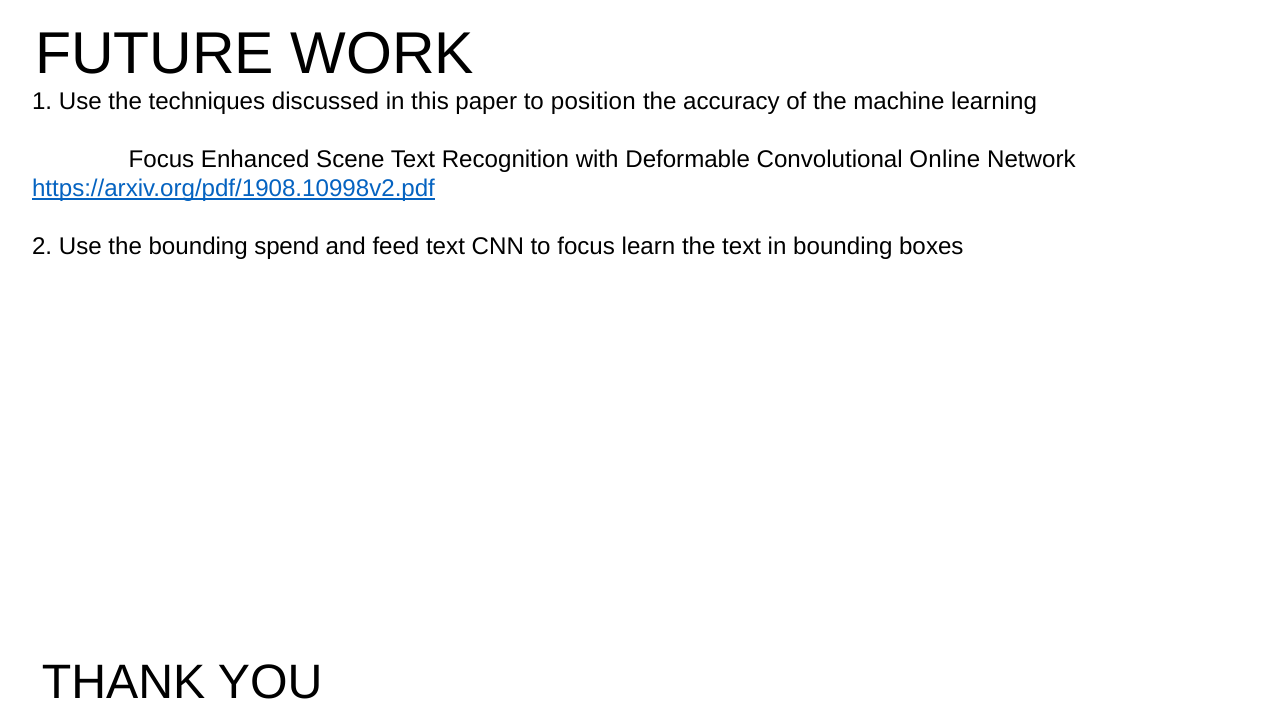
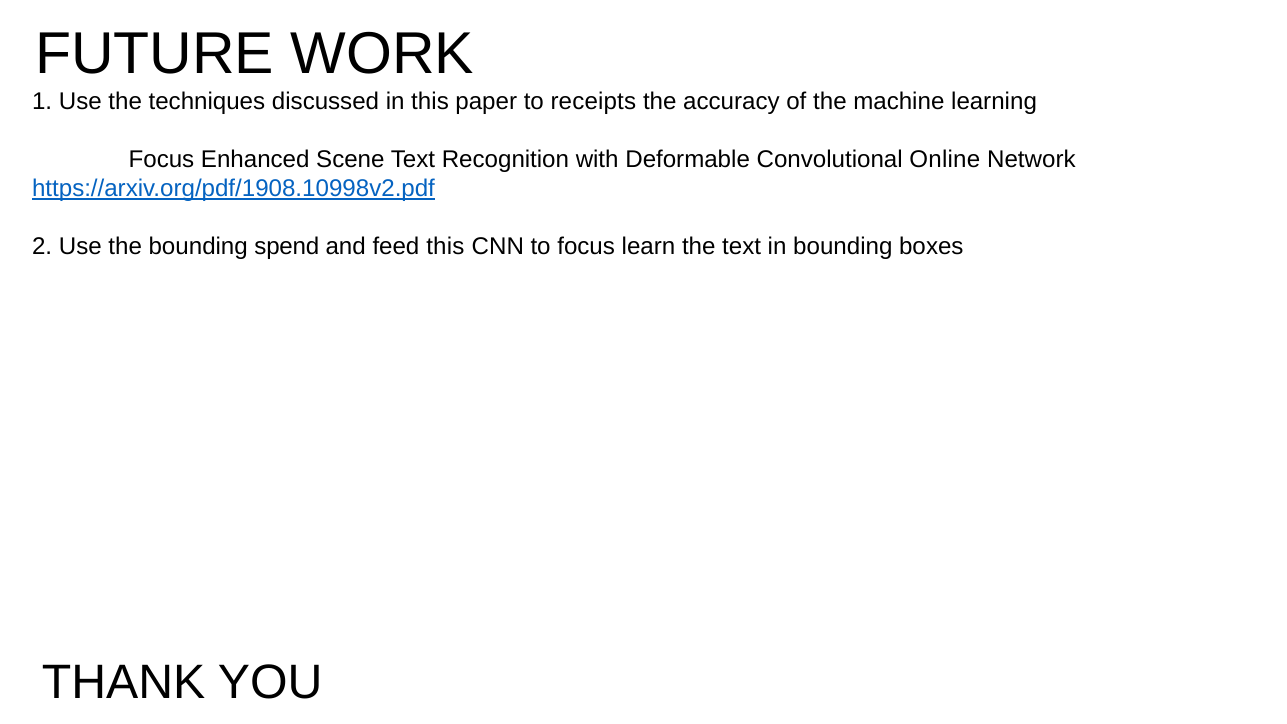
position: position -> receipts
feed text: text -> this
